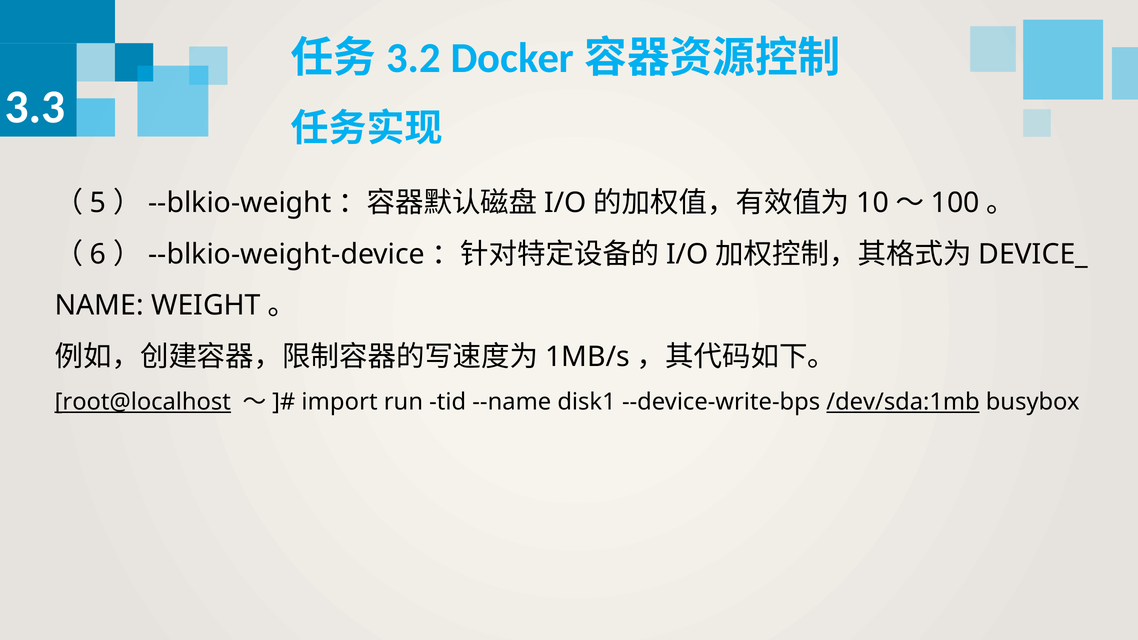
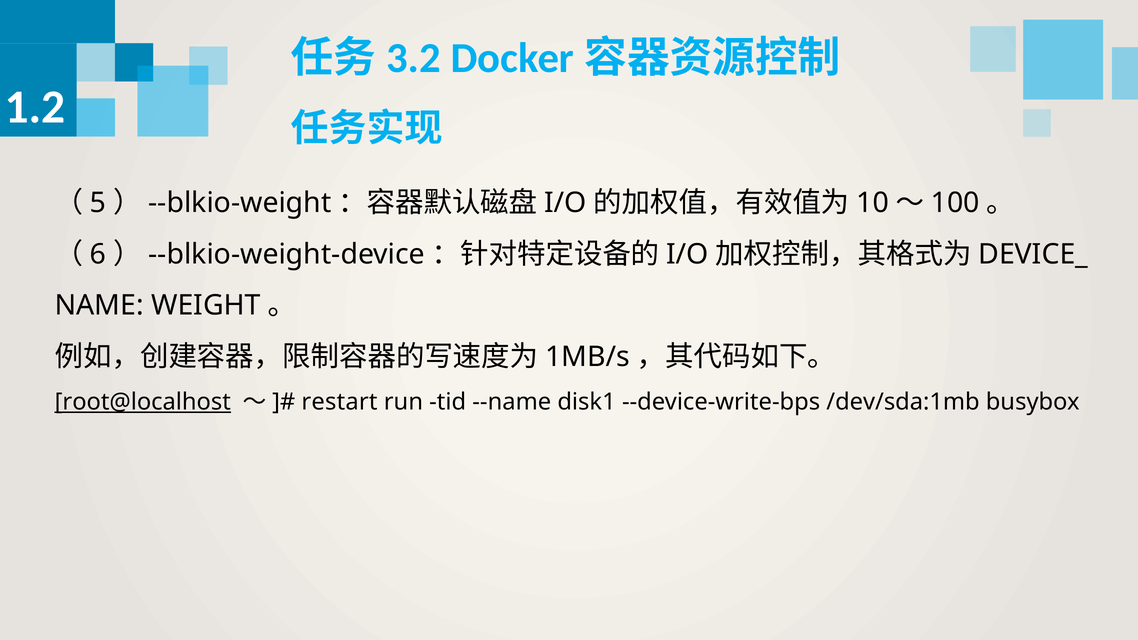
3.3: 3.3 -> 1.2
import: import -> restart
/dev/sda:1mb underline: present -> none
